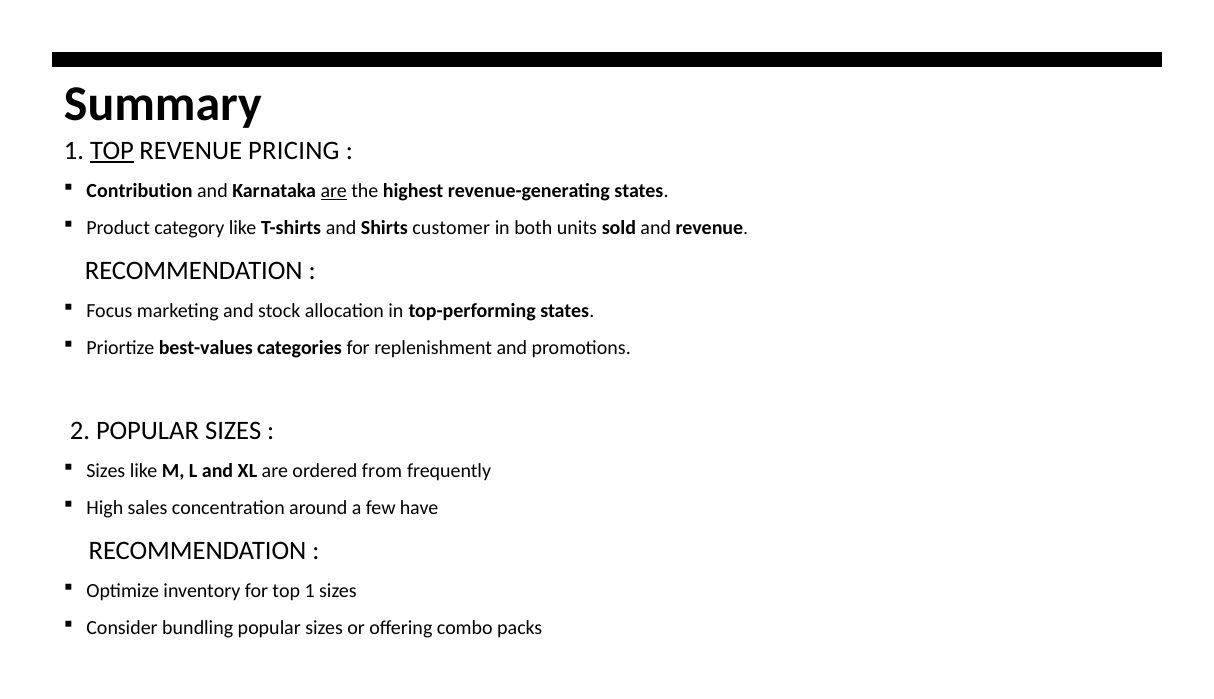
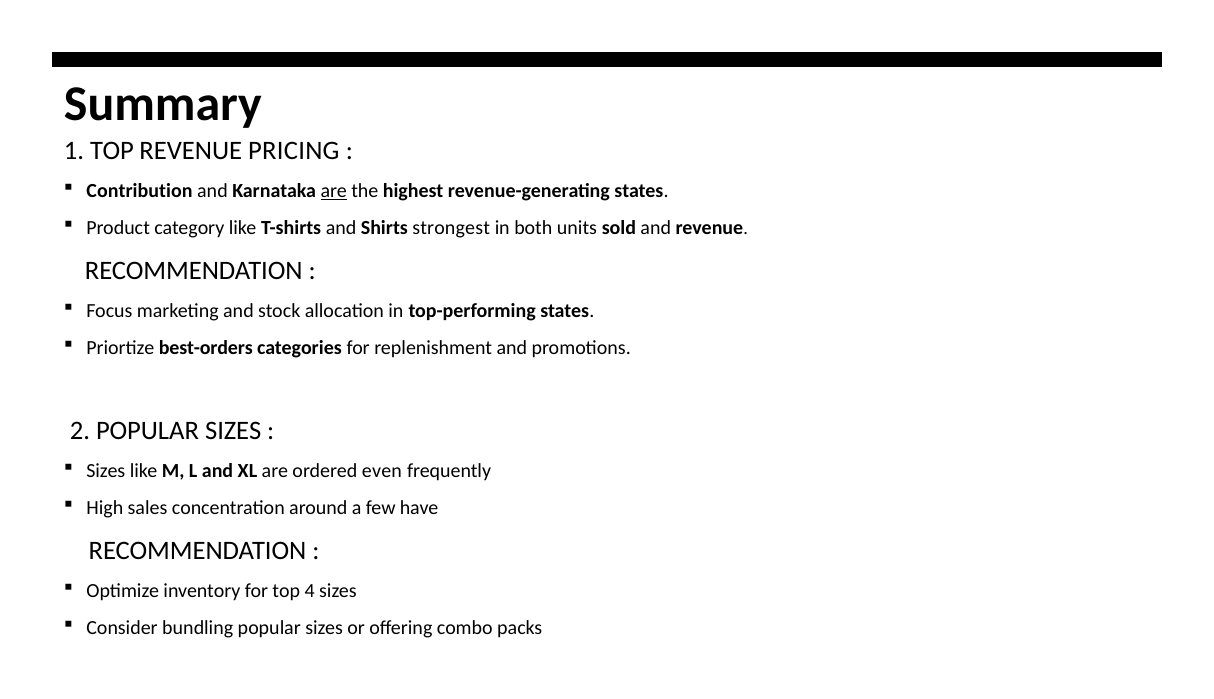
TOP at (112, 150) underline: present -> none
customer: customer -> strongest
best-values: best-values -> best-orders
from: from -> even
top 1: 1 -> 4
